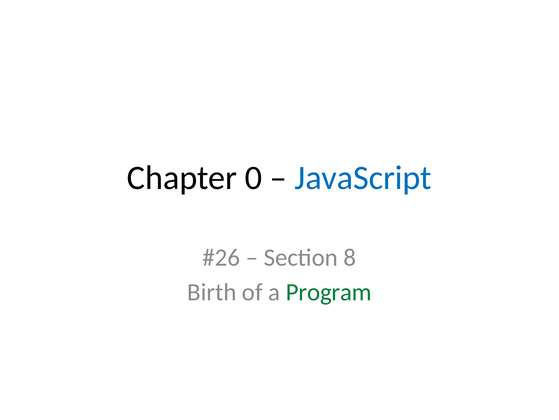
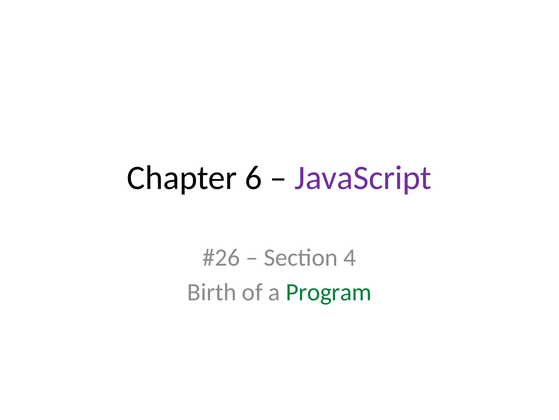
0: 0 -> 6
JavaScript colour: blue -> purple
8: 8 -> 4
